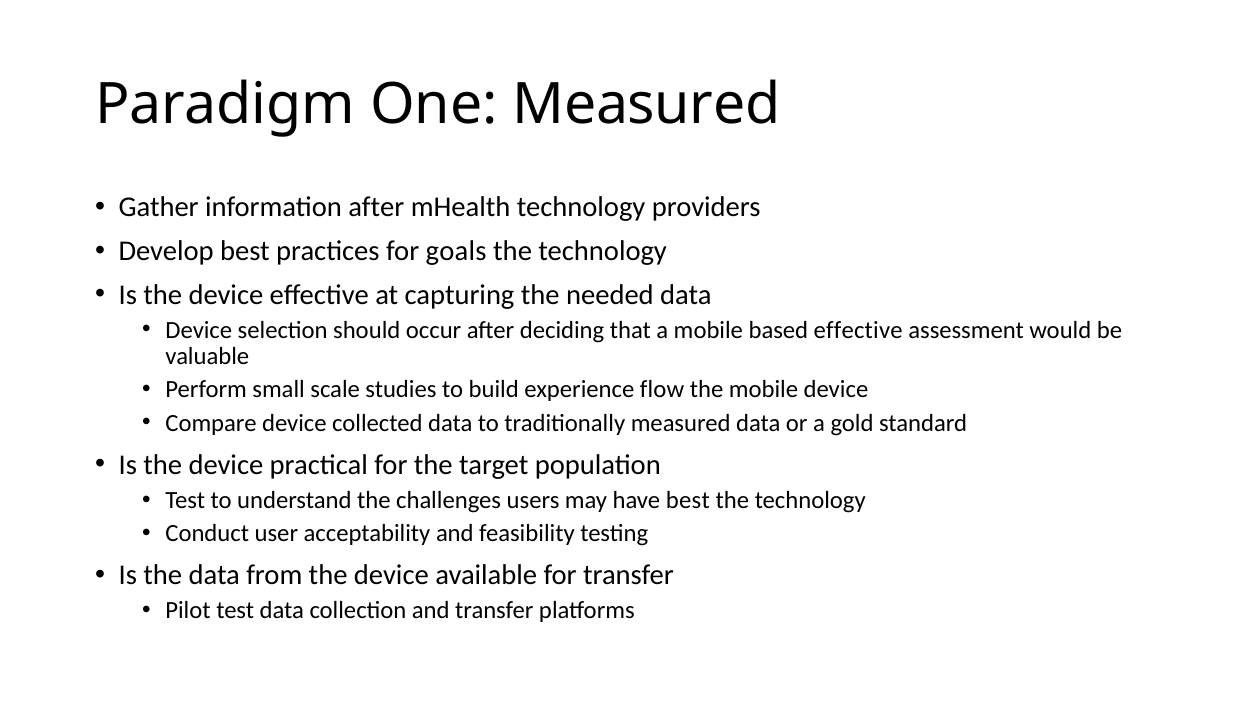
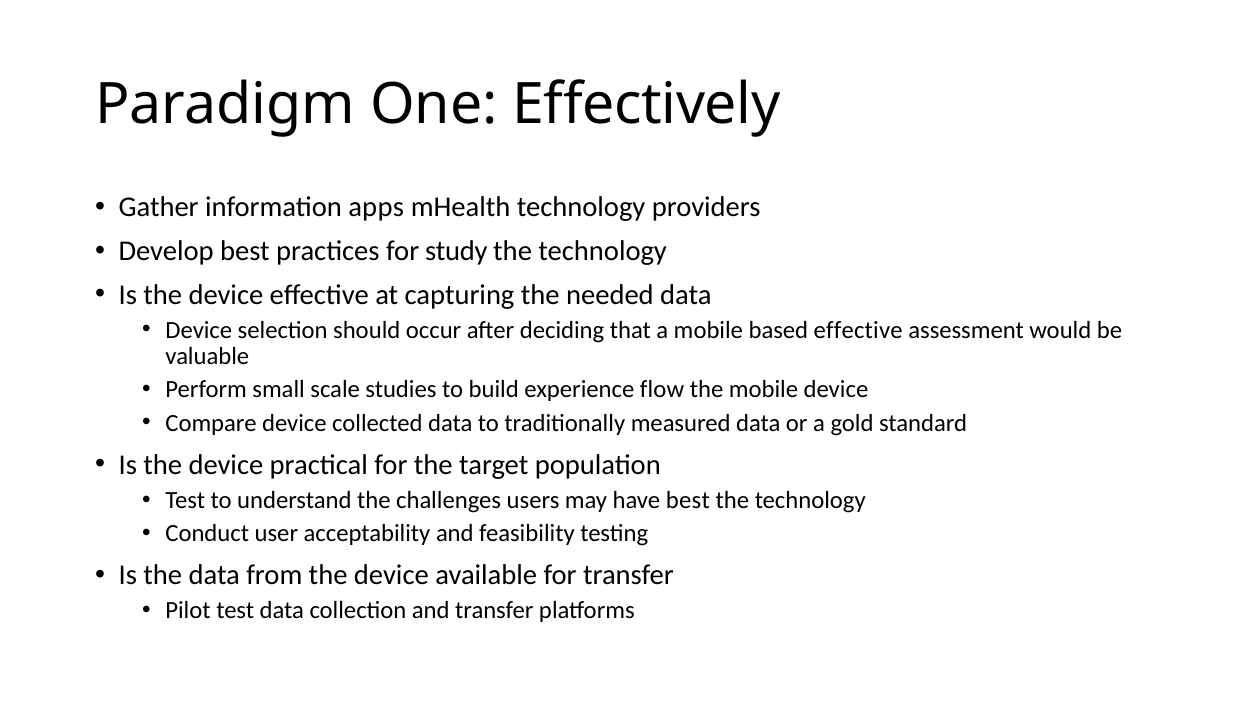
One Measured: Measured -> Effectively
information after: after -> apps
goals: goals -> study
